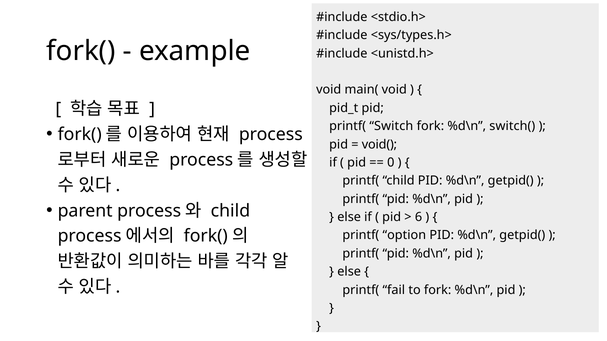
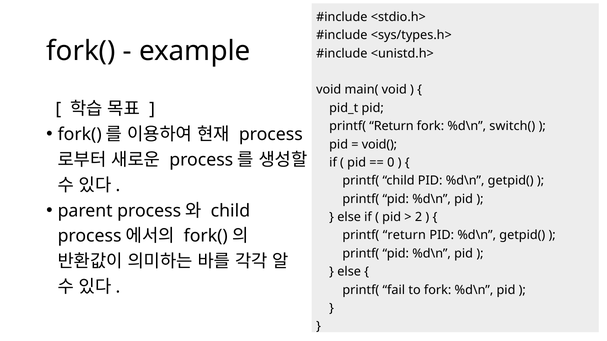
Switch at (391, 126): Switch -> Return
6: 6 -> 2
option at (404, 236): option -> return
